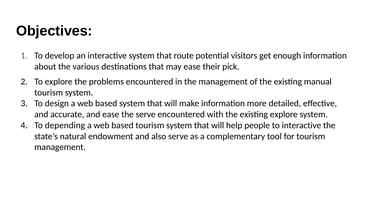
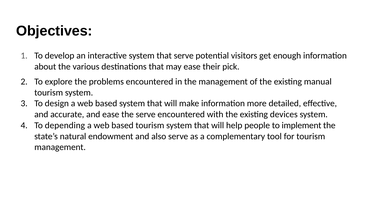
that route: route -> serve
existing explore: explore -> devices
to interactive: interactive -> implement
